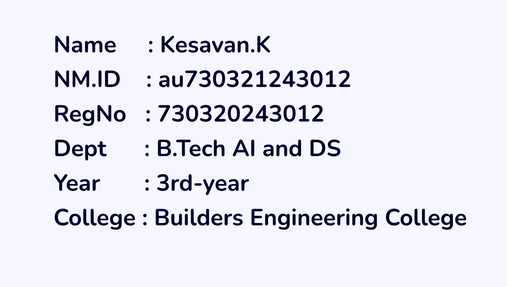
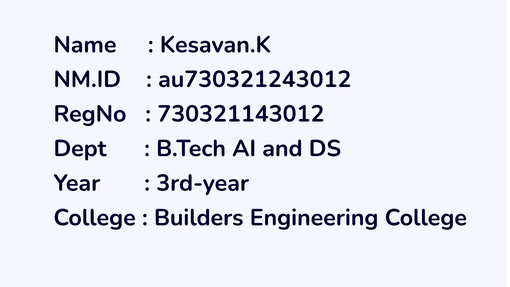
730320243012: 730320243012 -> 730321143012
